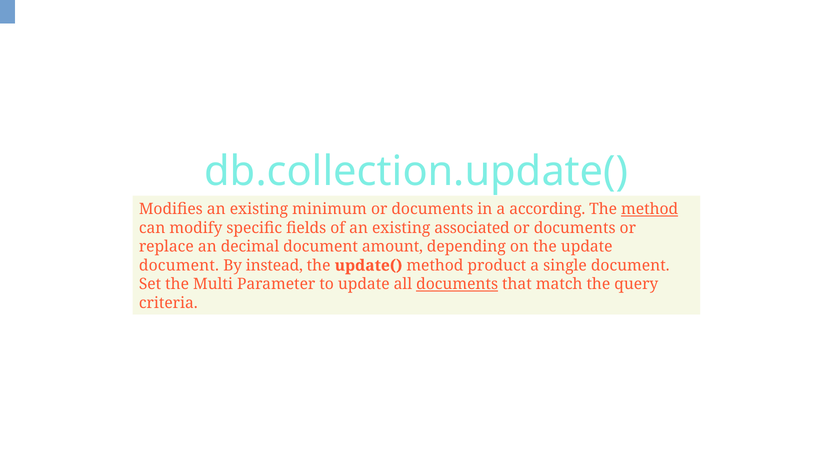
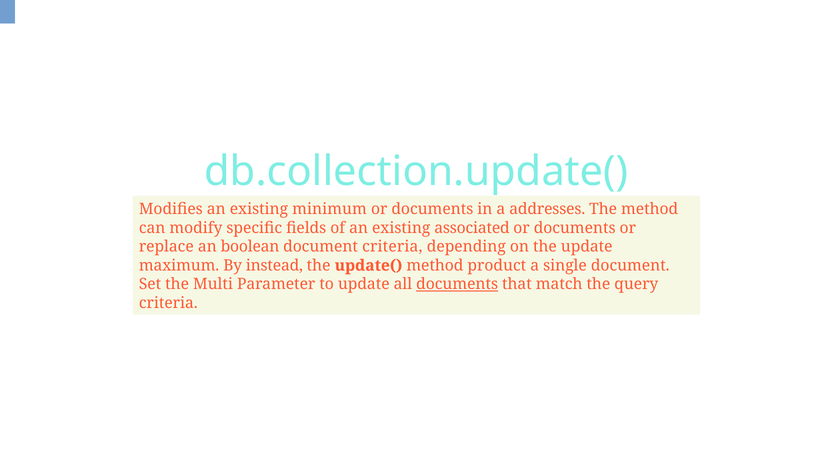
according: according -> addresses
method at (650, 209) underline: present -> none
decimal: decimal -> boolean
document amount: amount -> criteria
document at (179, 265): document -> maximum
